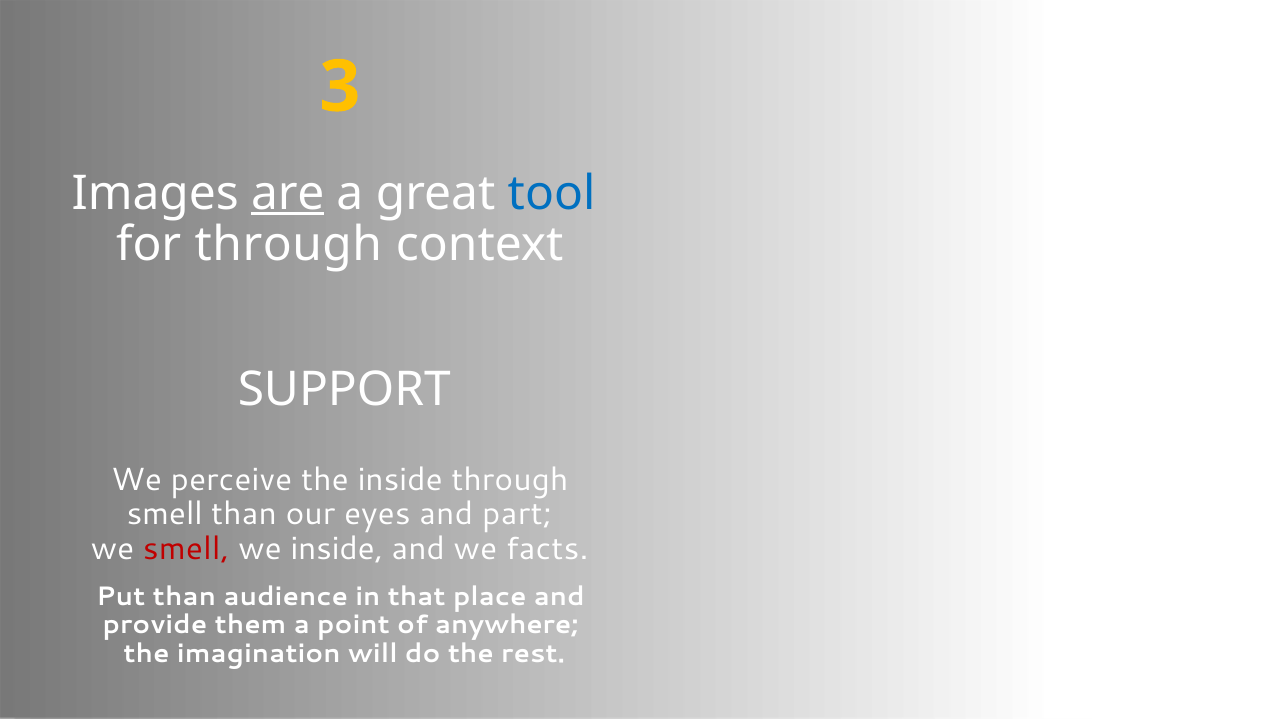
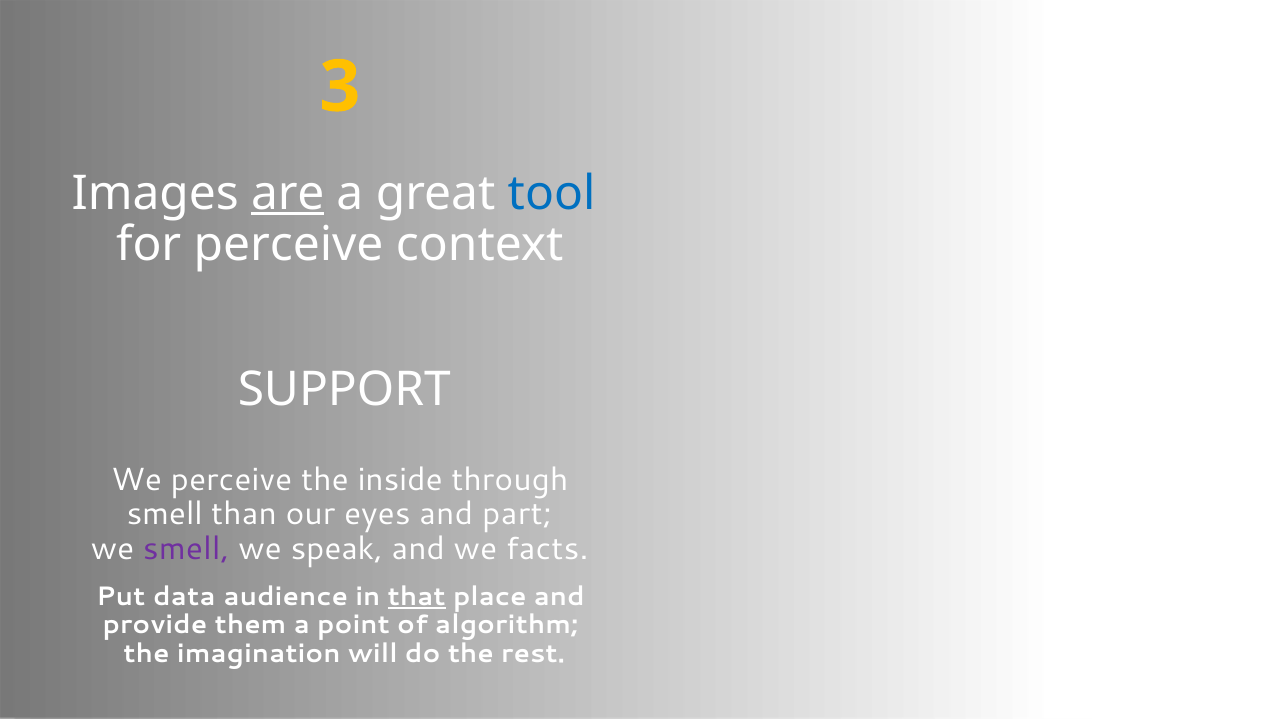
for through: through -> perceive
smell at (186, 549) colour: red -> purple
we inside: inside -> speak
Put than: than -> data
that underline: none -> present
anywhere: anywhere -> algorithm
